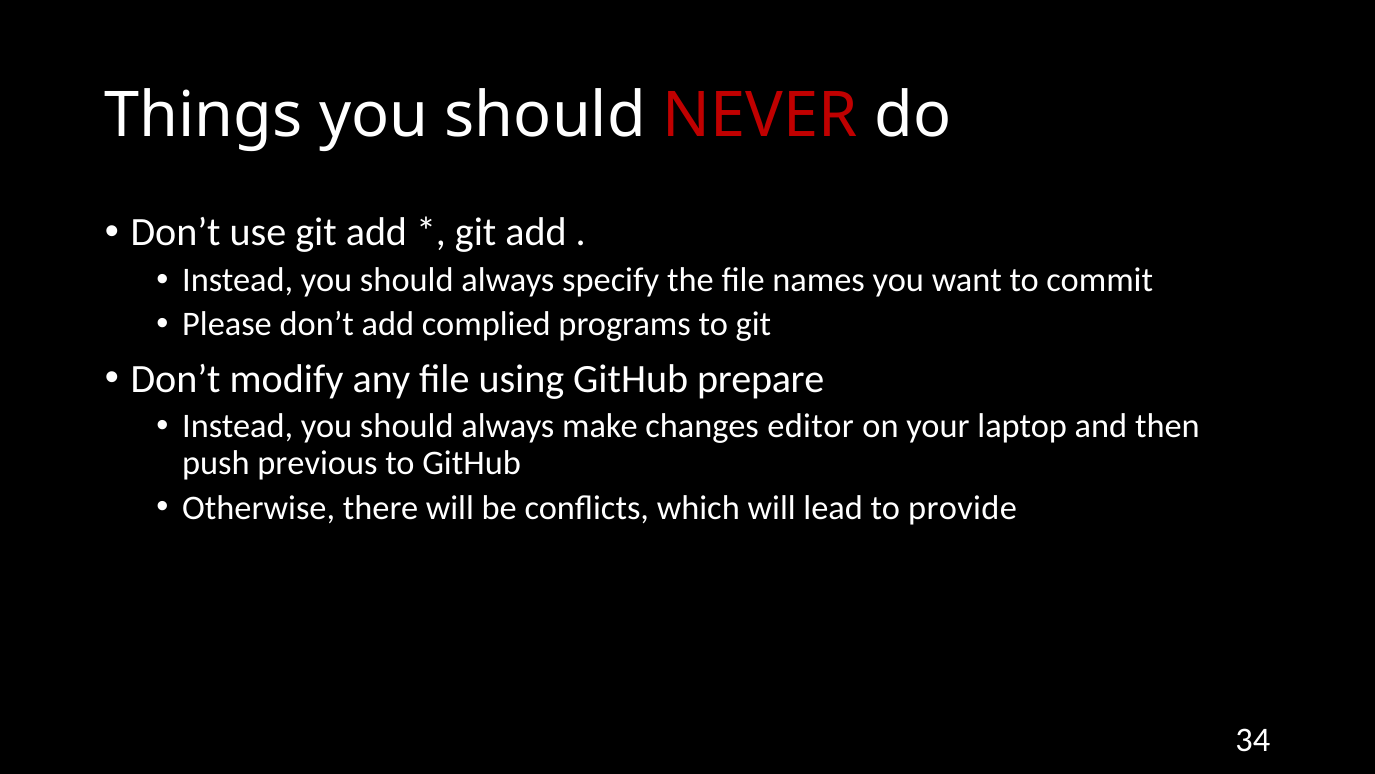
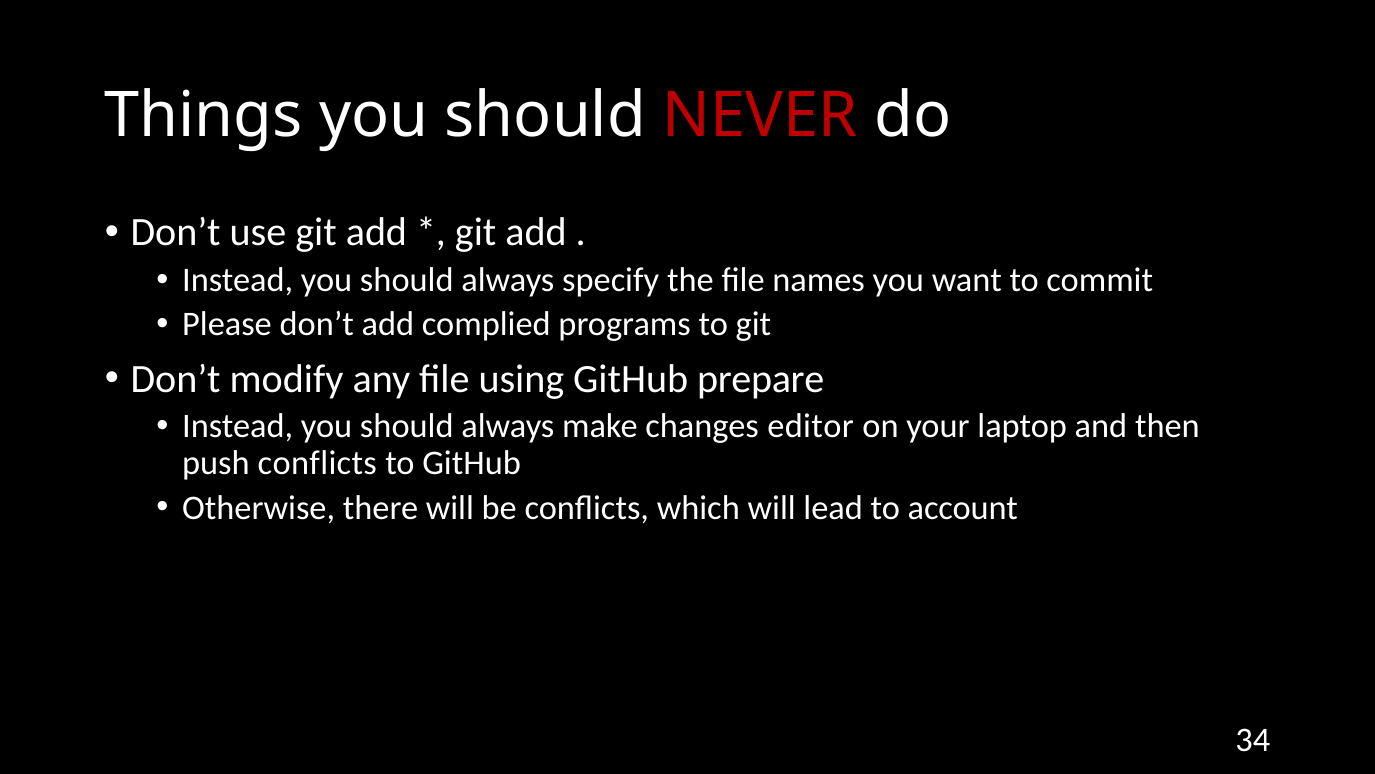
push previous: previous -> conflicts
provide: provide -> account
